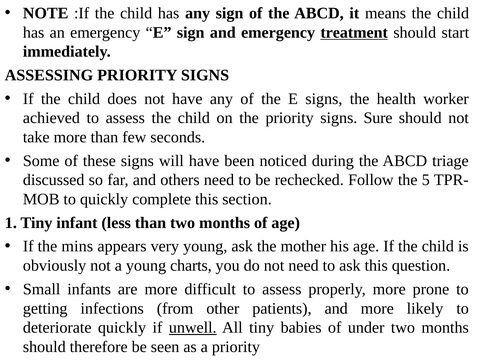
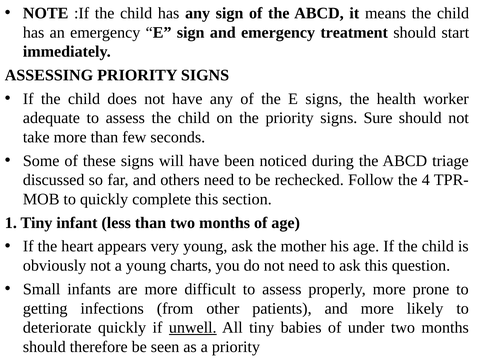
treatment underline: present -> none
achieved: achieved -> adequate
5: 5 -> 4
mins: mins -> heart
